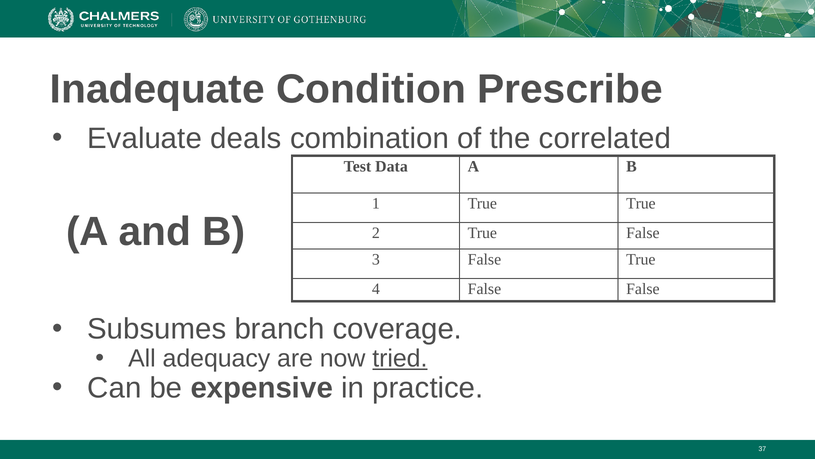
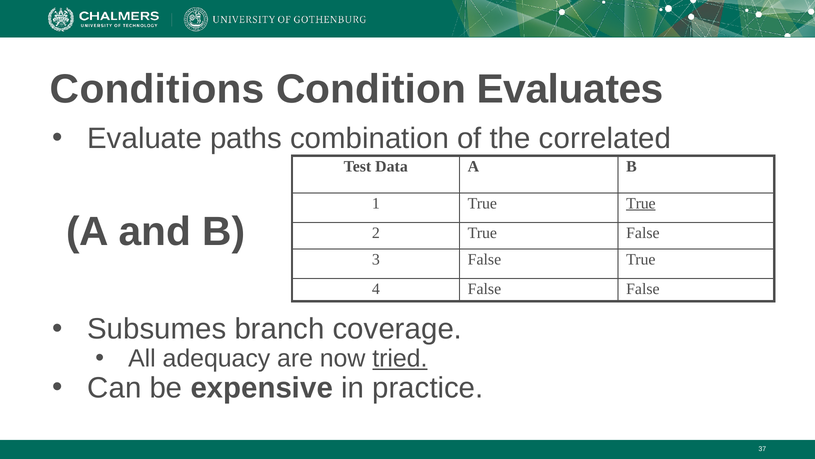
Inadequate: Inadequate -> Conditions
Prescribe: Prescribe -> Evaluates
deals: deals -> paths
True at (641, 203) underline: none -> present
